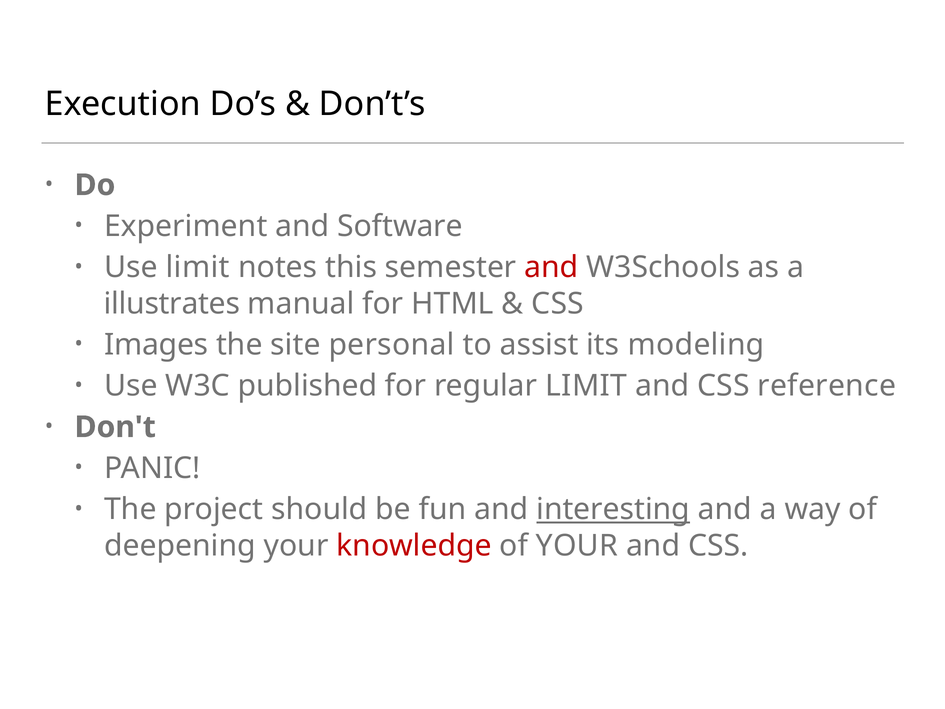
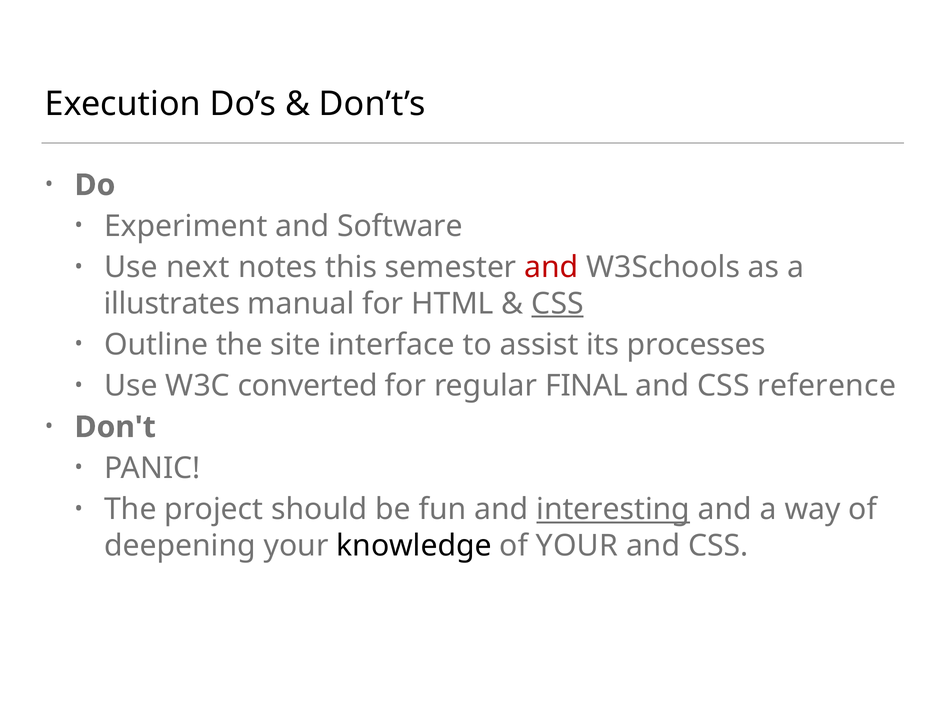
Use limit: limit -> next
CSS at (558, 304) underline: none -> present
Images: Images -> Outline
personal: personal -> interface
modeling: modeling -> processes
published: published -> converted
regular LIMIT: LIMIT -> FINAL
knowledge colour: red -> black
